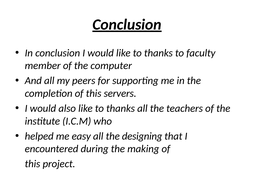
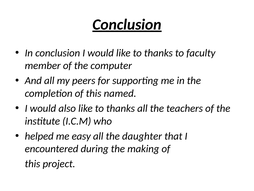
servers: servers -> named
designing: designing -> daughter
